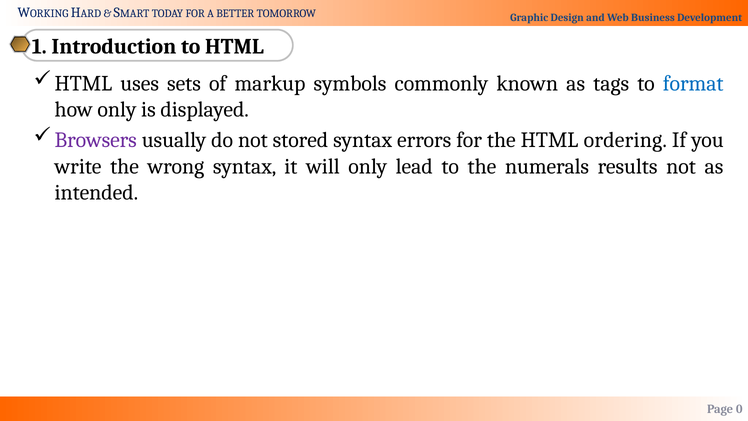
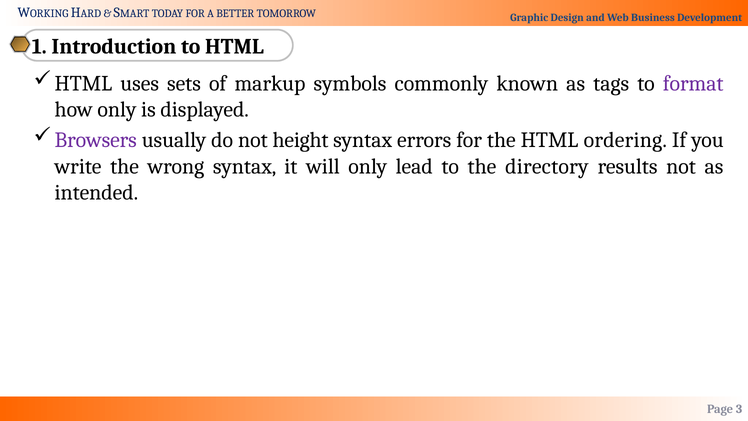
format colour: blue -> purple
stored: stored -> height
numerals: numerals -> directory
0: 0 -> 3
